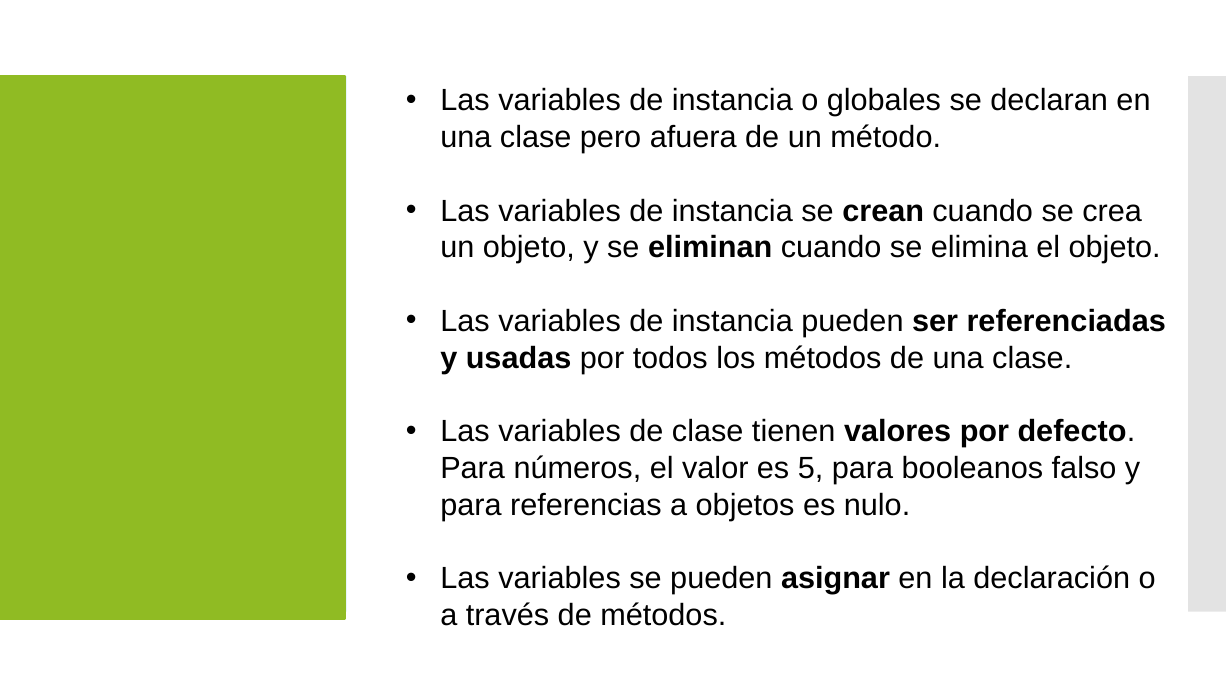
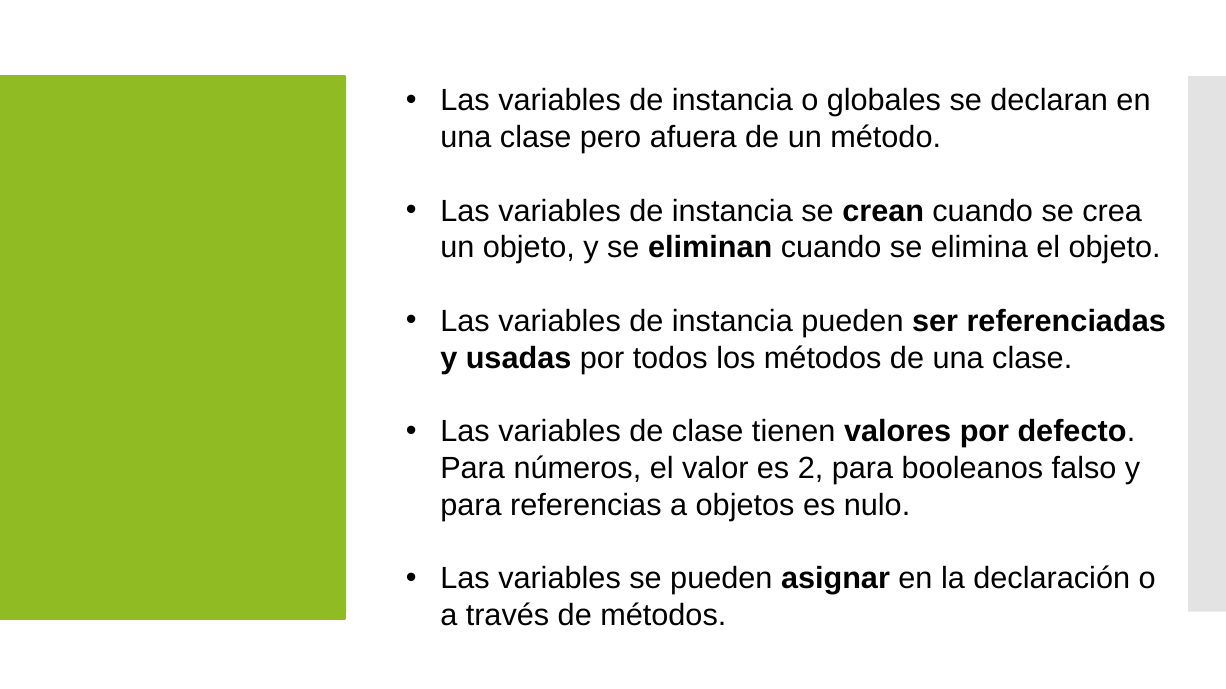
5: 5 -> 2
